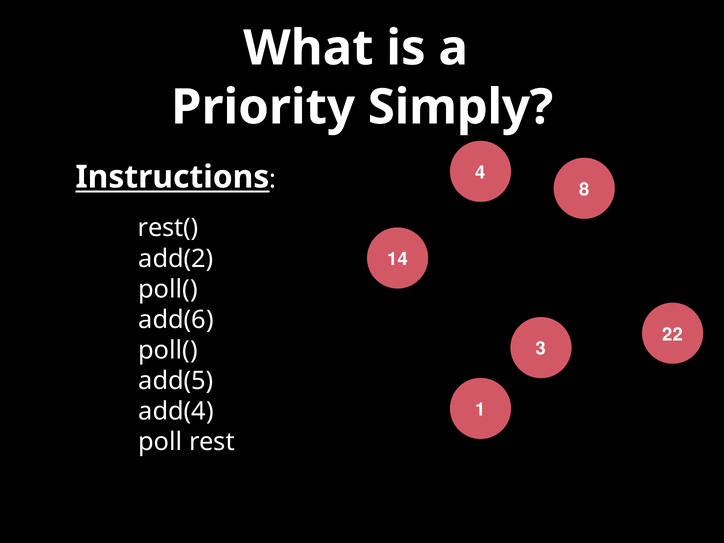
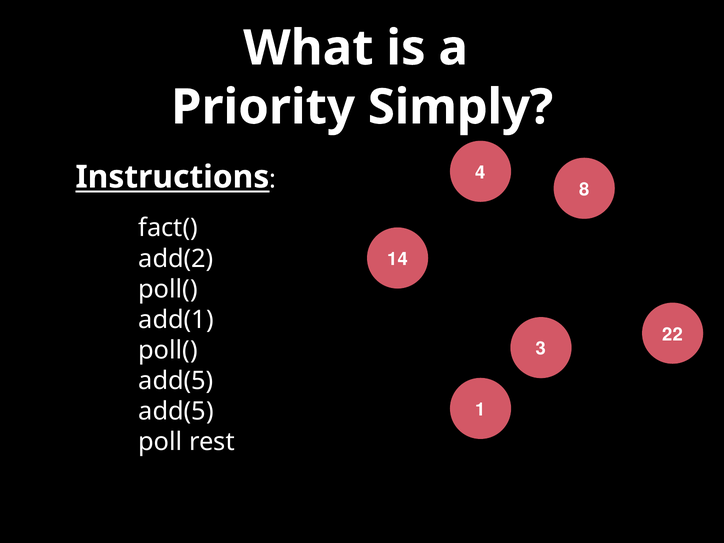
rest(: rest( -> fact(
add(6: add(6 -> add(1
add(4 at (176, 411): add(4 -> add(5
